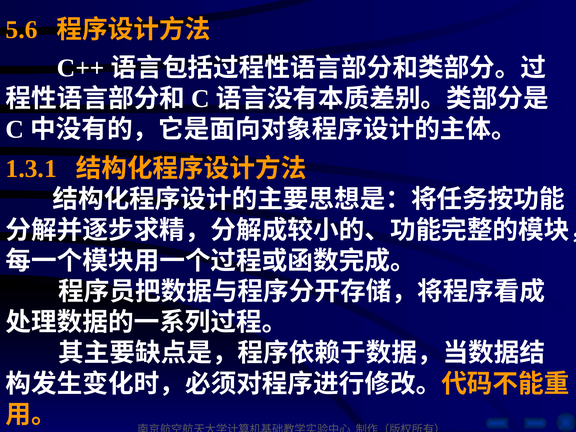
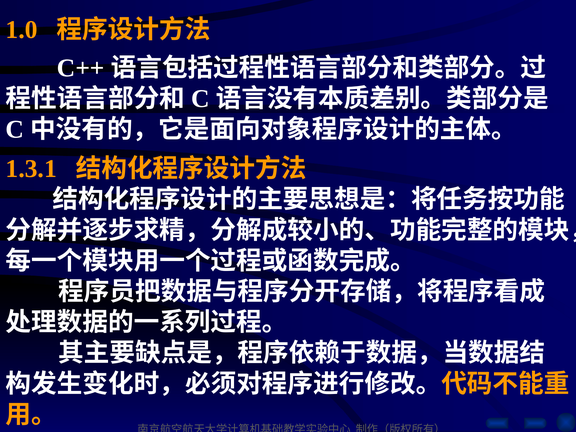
5.6: 5.6 -> 1.0
